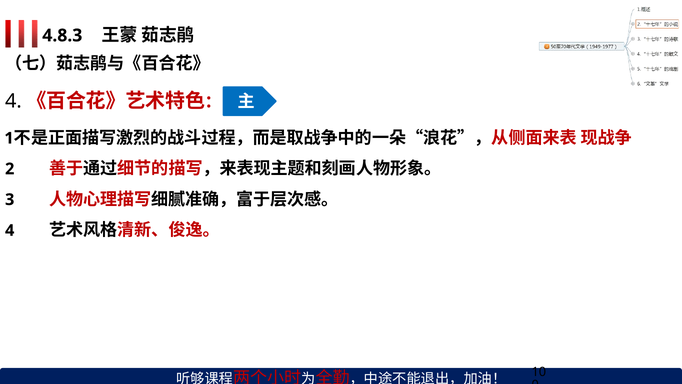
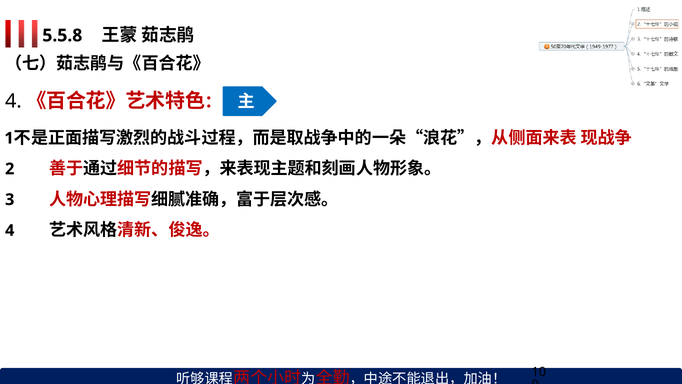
4.8.3: 4.8.3 -> 5.5.8
